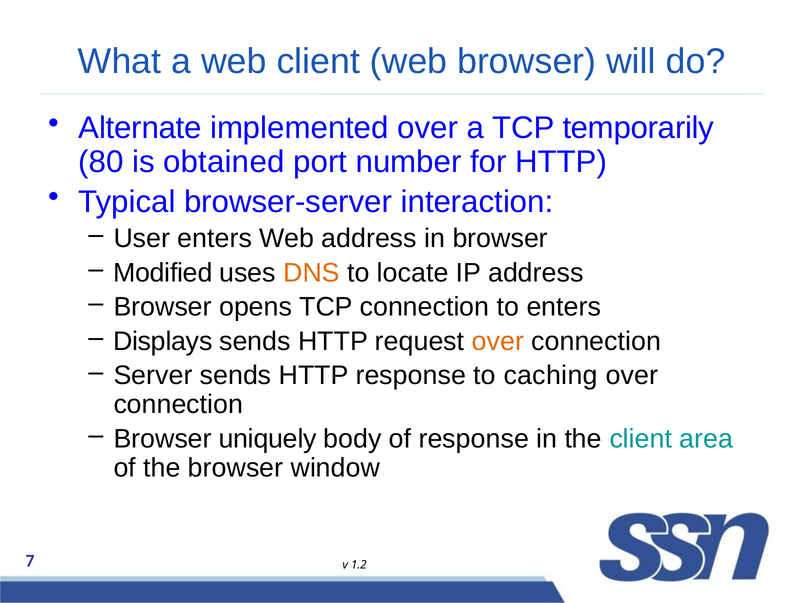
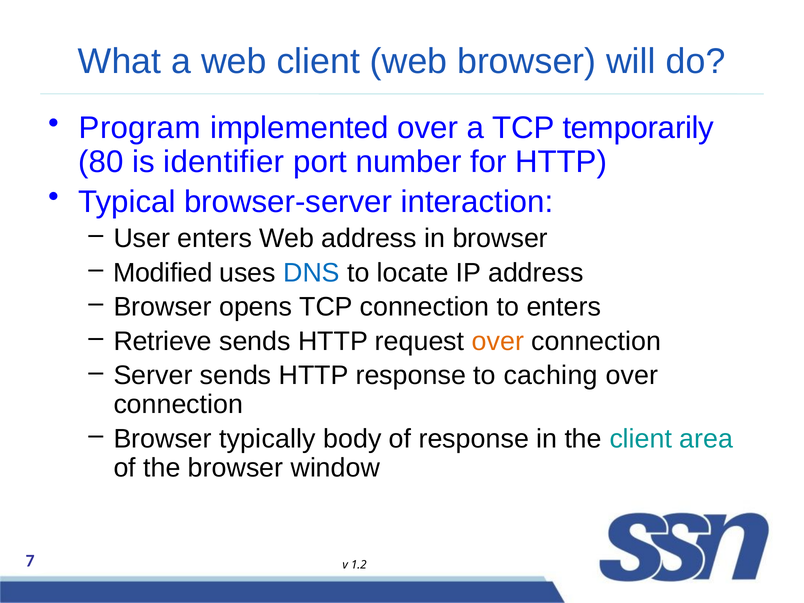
Alternate: Alternate -> Program
obtained: obtained -> identifier
DNS colour: orange -> blue
Displays: Displays -> Retrieve
uniquely: uniquely -> typically
